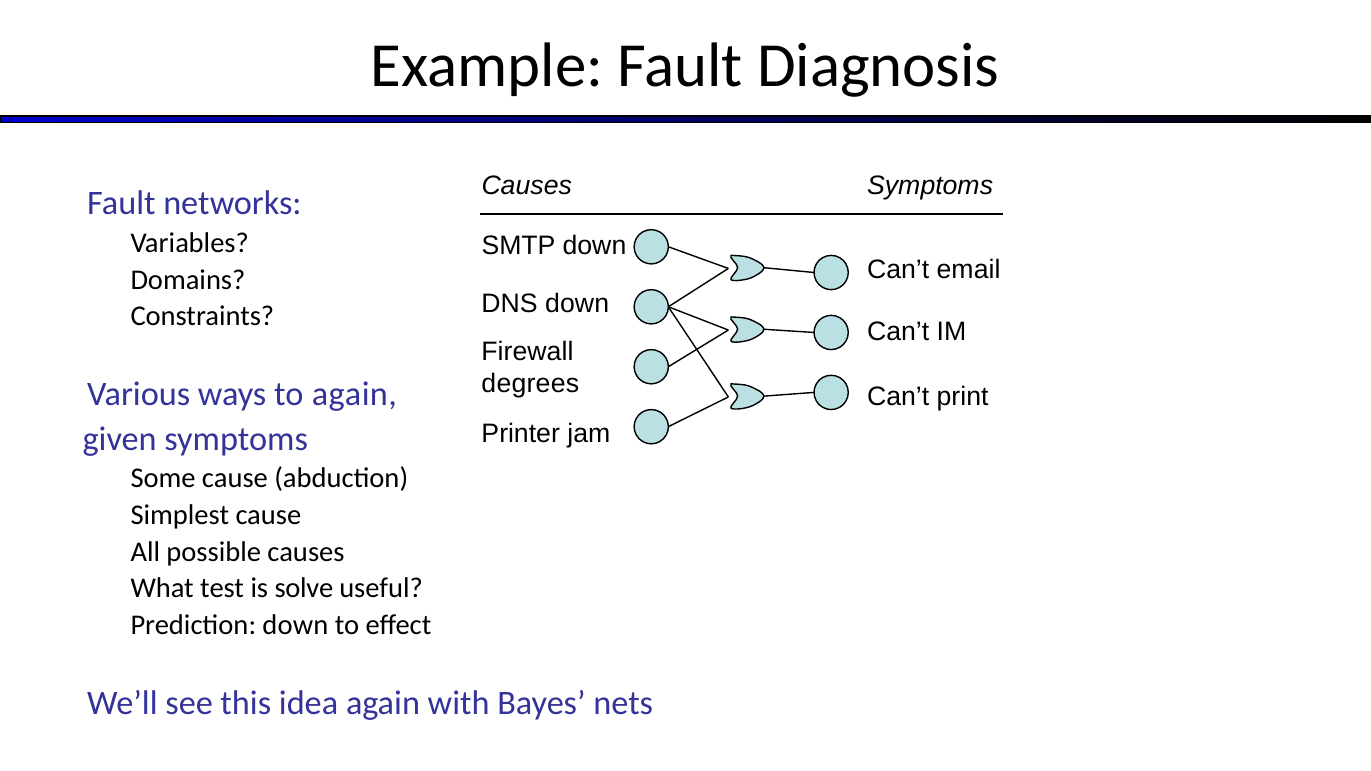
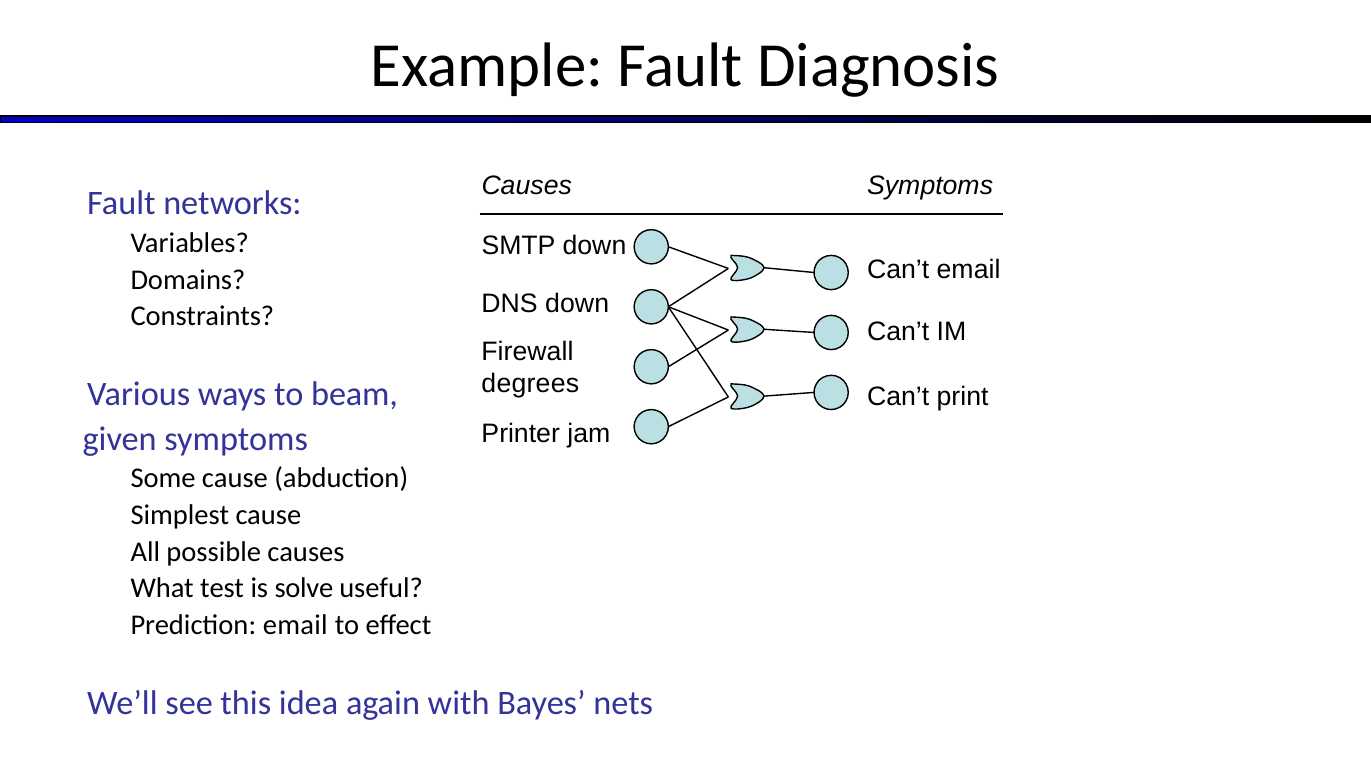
to again: again -> beam
down at (295, 625): down -> email
